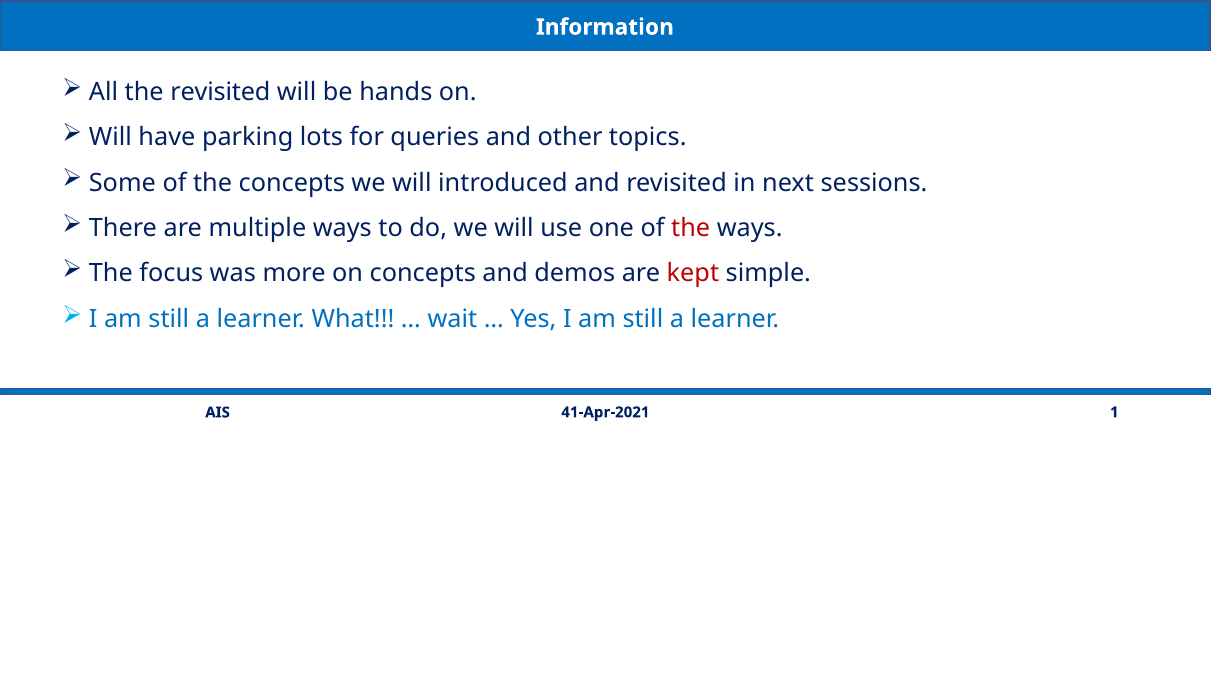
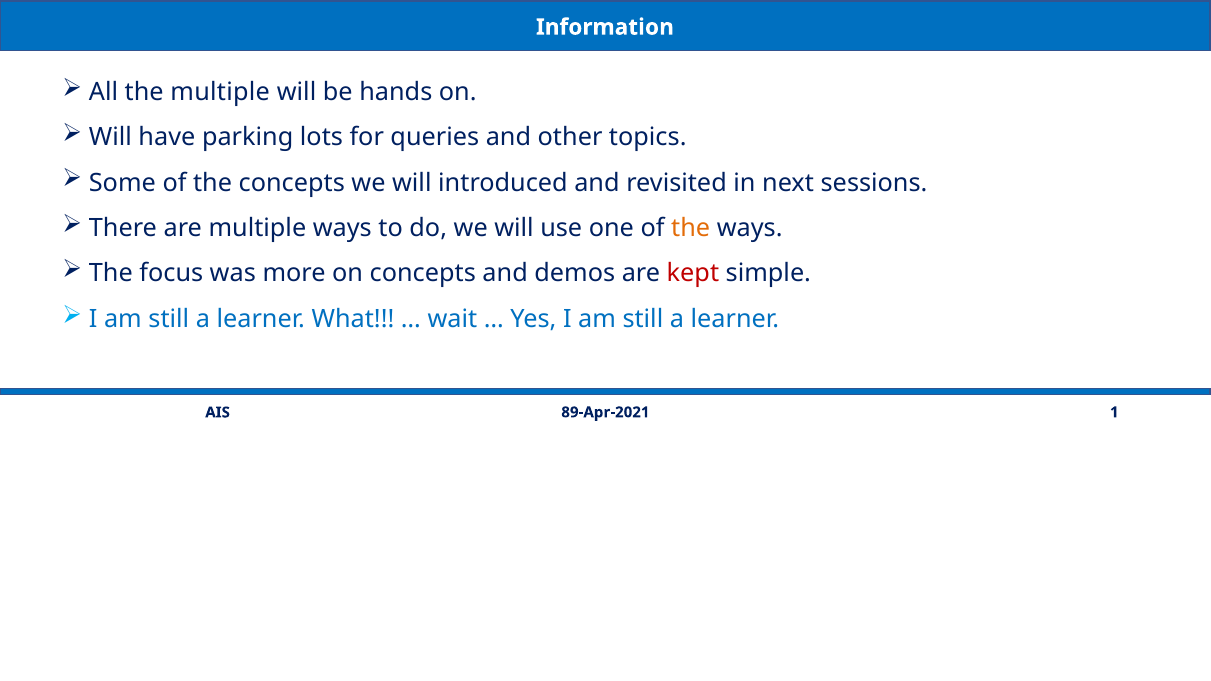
the revisited: revisited -> multiple
the at (691, 228) colour: red -> orange
41-Apr-2021: 41-Apr-2021 -> 89-Apr-2021
